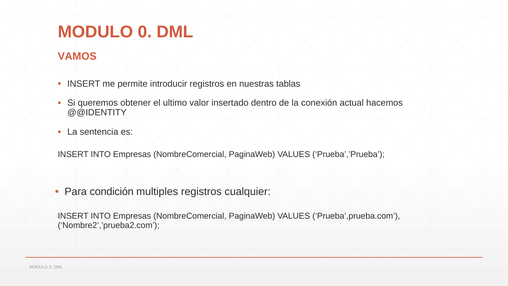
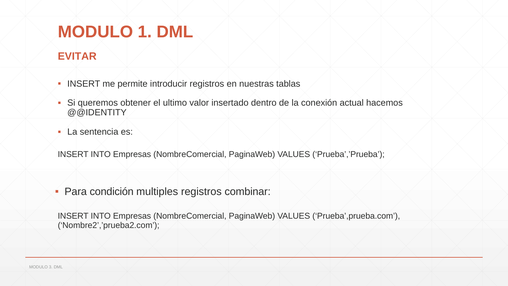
0: 0 -> 1
VAMOS: VAMOS -> EVITAR
cualquier: cualquier -> combinar
